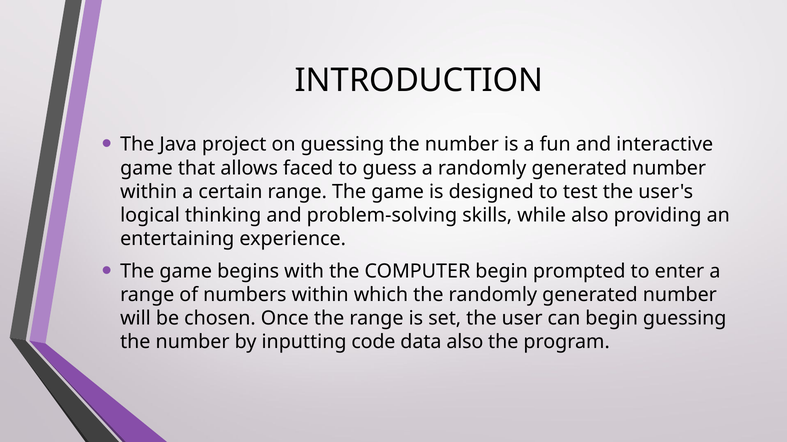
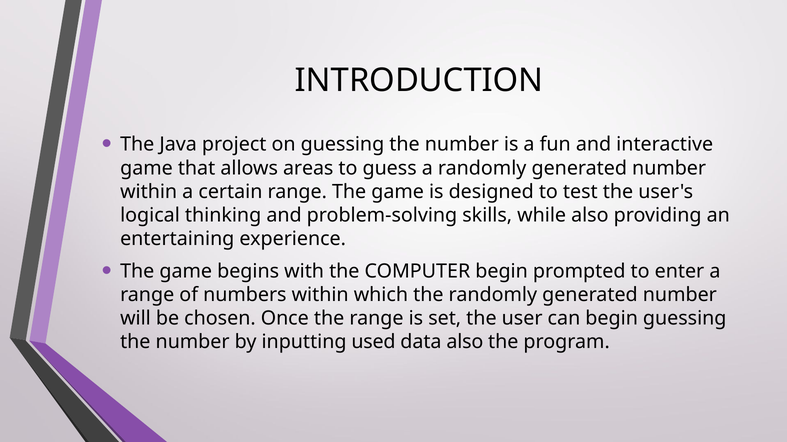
faced: faced -> areas
code: code -> used
